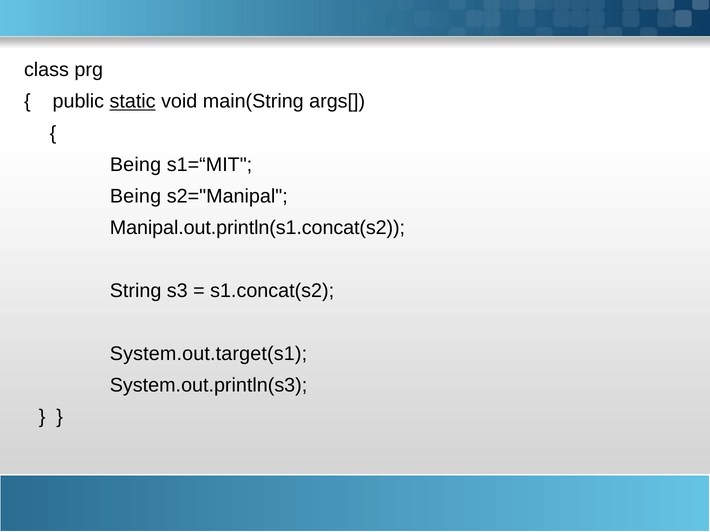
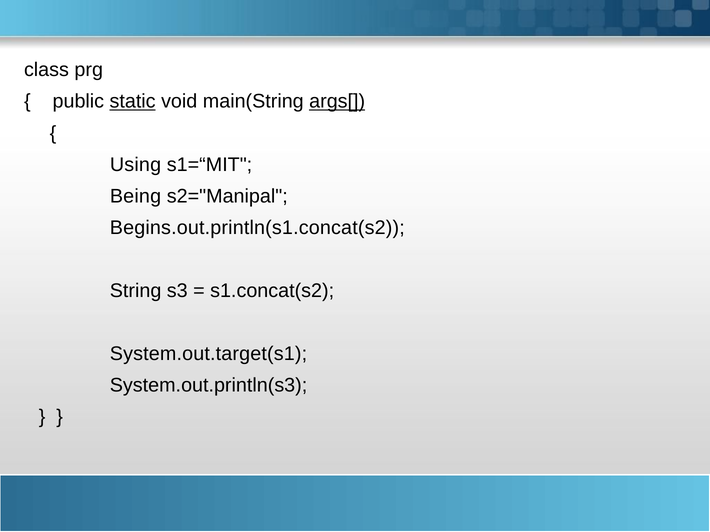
args[ underline: none -> present
Being at (135, 165): Being -> Using
Manipal.out.println(s1.concat(s2: Manipal.out.println(s1.concat(s2 -> Begins.out.println(s1.concat(s2
